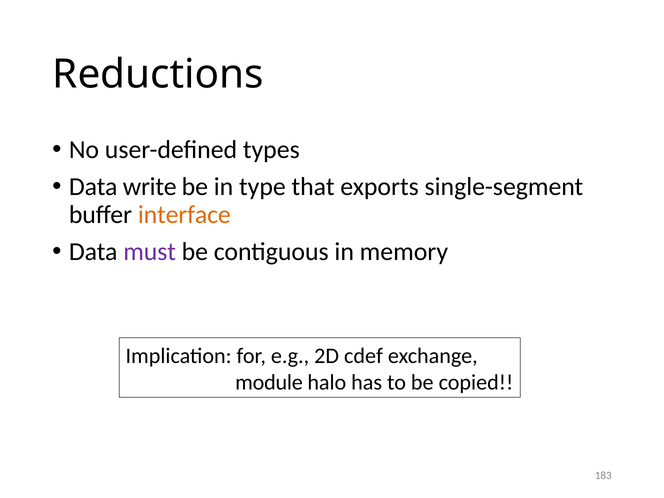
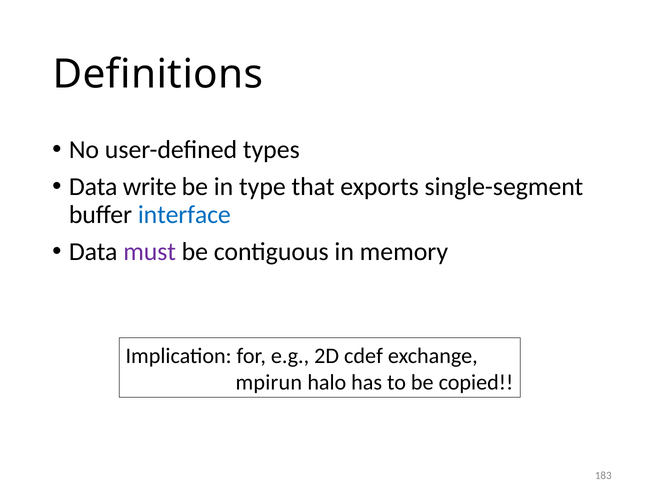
Reductions: Reductions -> Definitions
interface colour: orange -> blue
module: module -> mpirun
